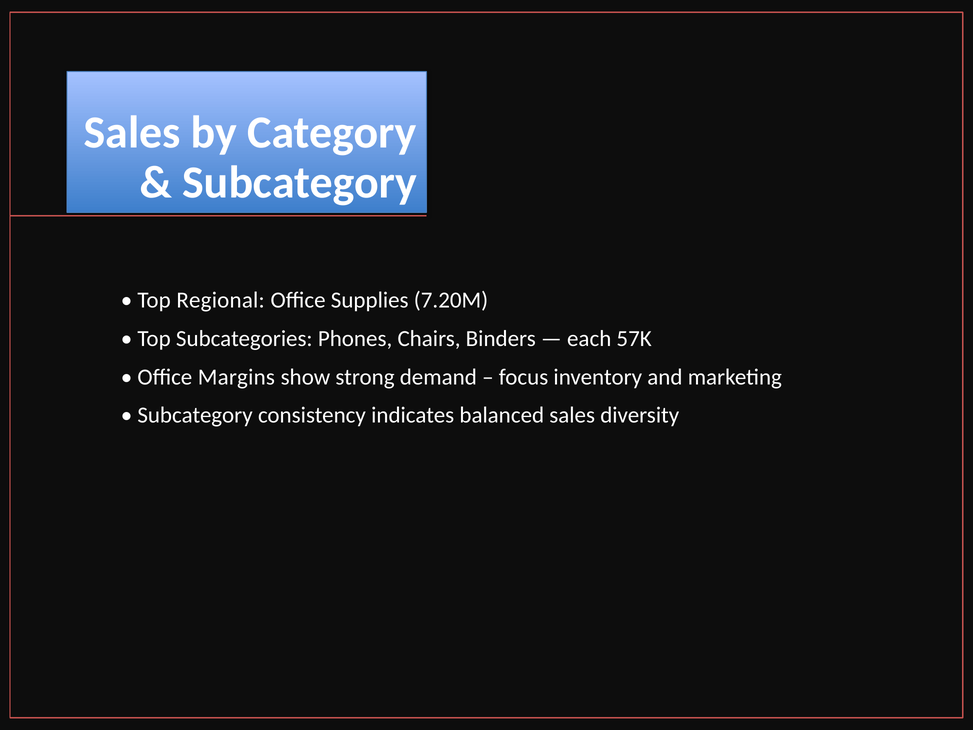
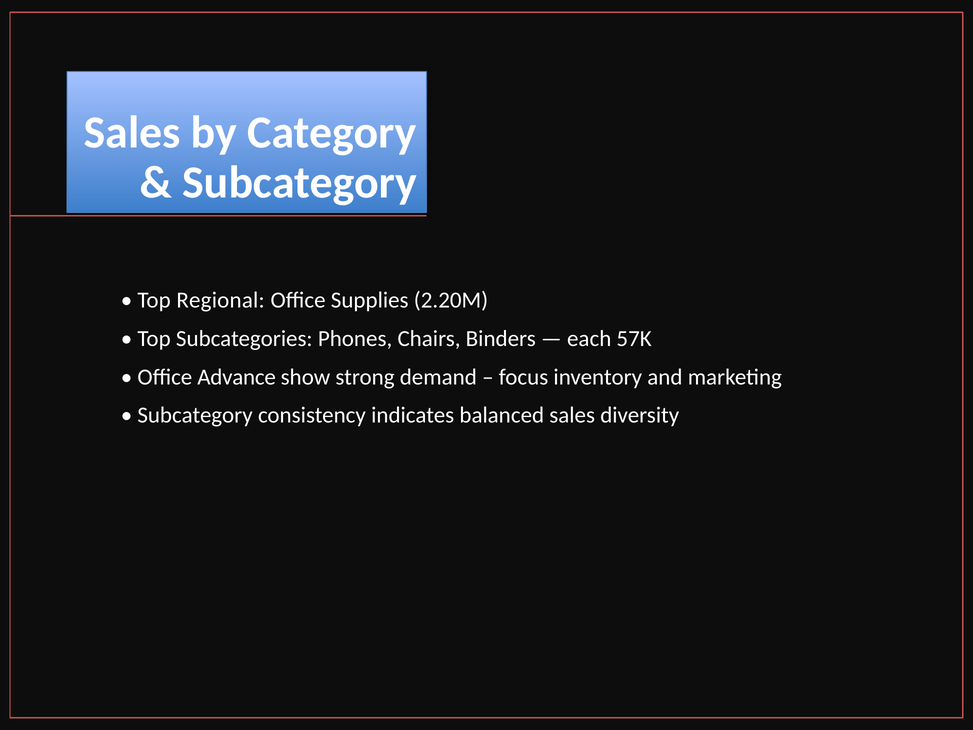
7.20M: 7.20M -> 2.20M
Margins: Margins -> Advance
